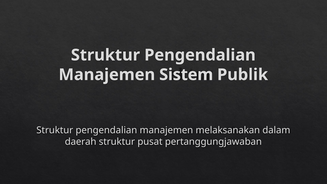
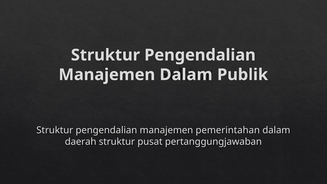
Manajemen Sistem: Sistem -> Dalam
melaksanakan: melaksanakan -> pemerintahan
